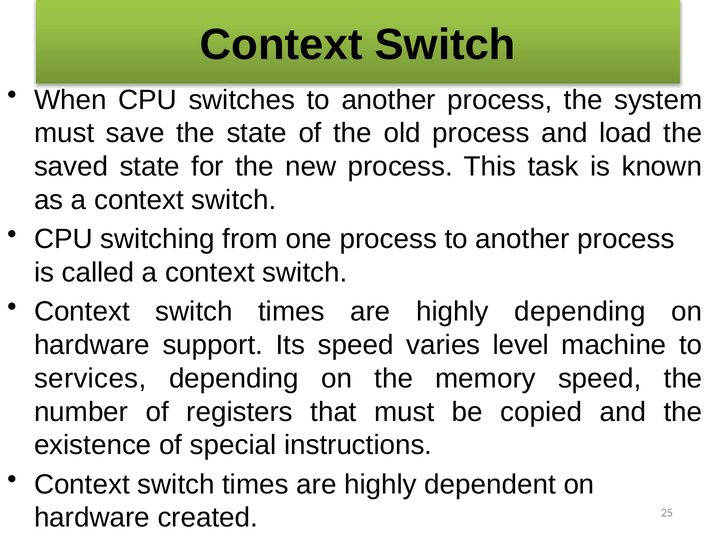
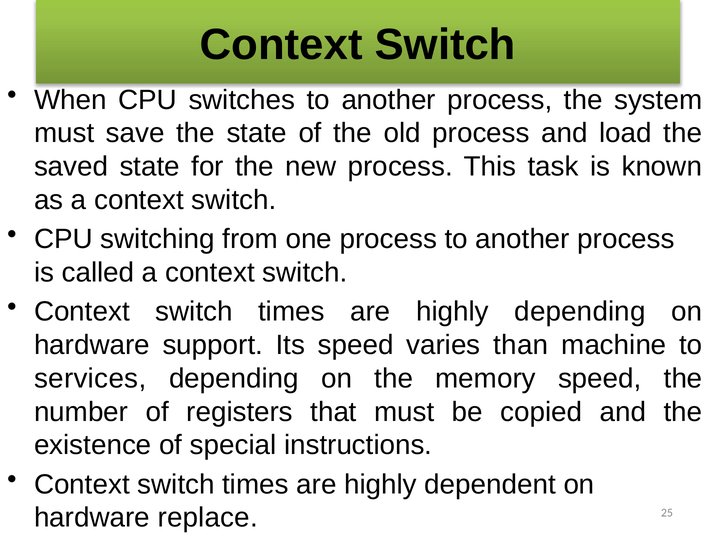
level: level -> than
created: created -> replace
